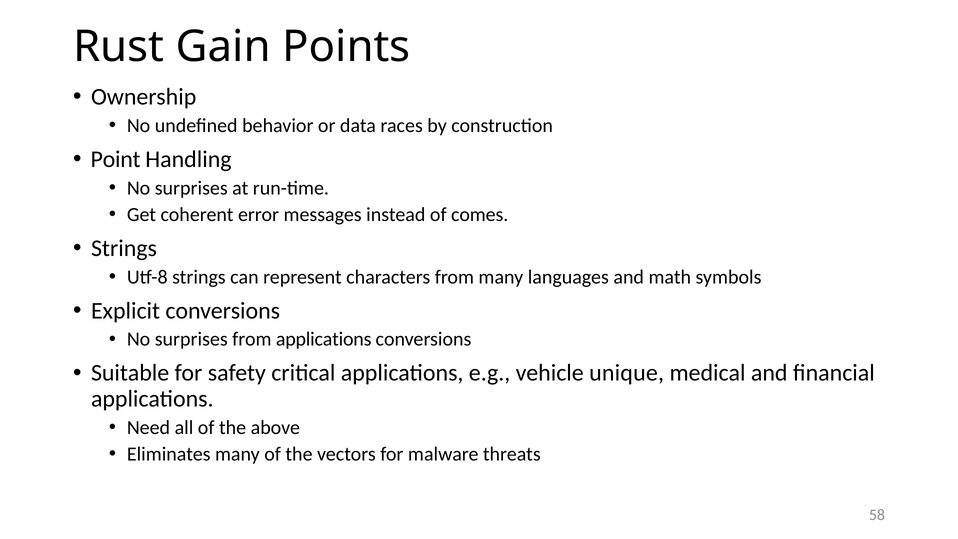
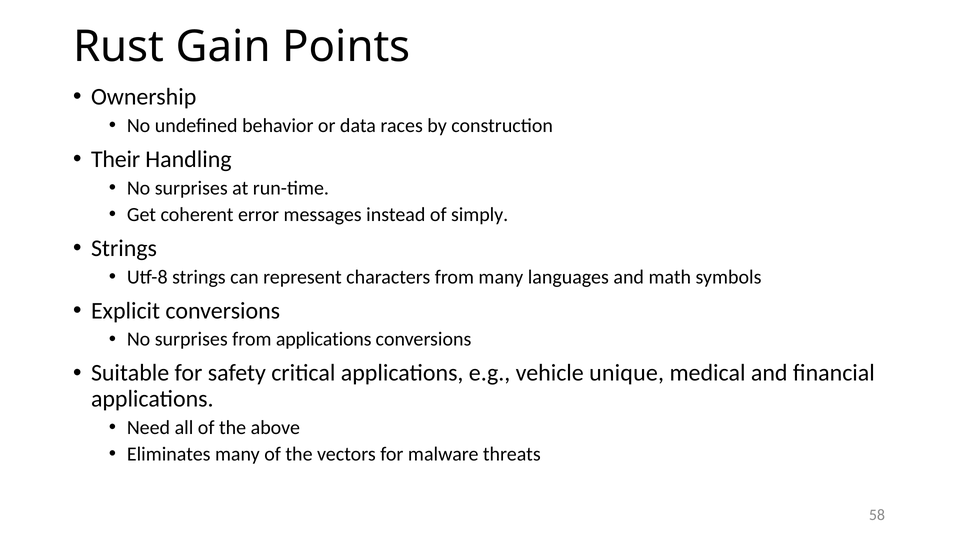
Point: Point -> Their
comes: comes -> simply
